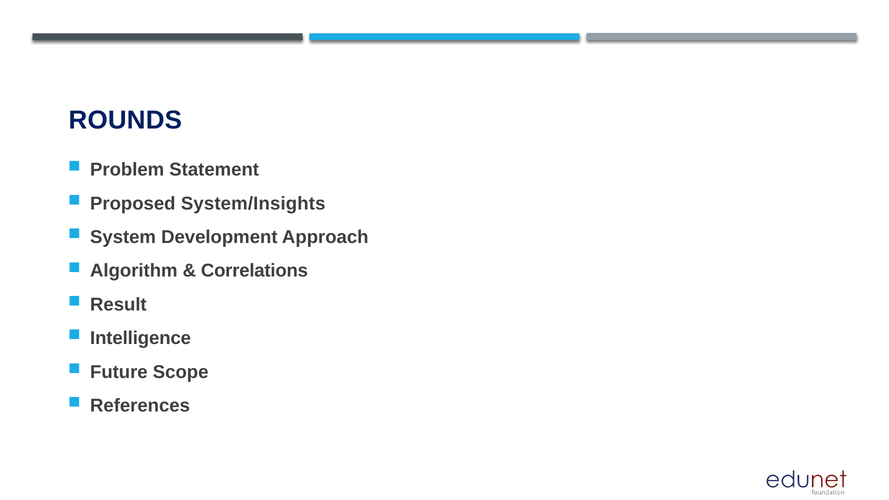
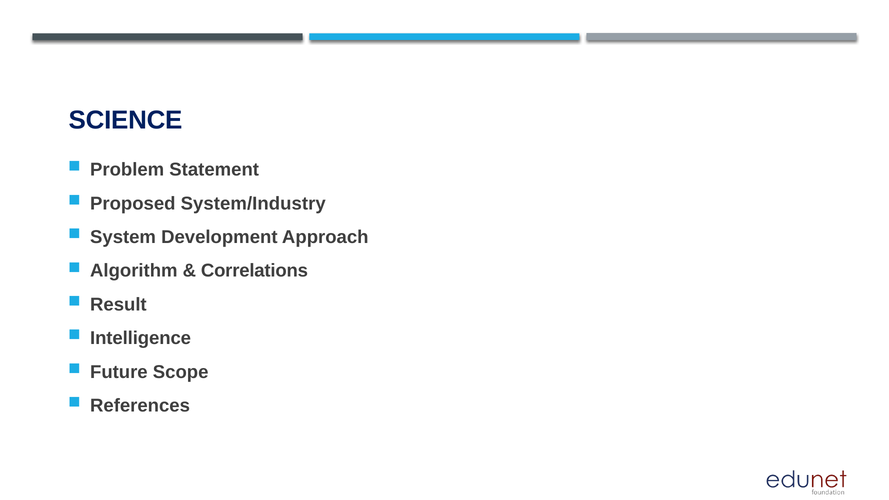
ROUNDS: ROUNDS -> SCIENCE
System/Insights: System/Insights -> System/Industry
